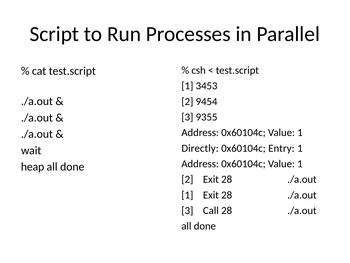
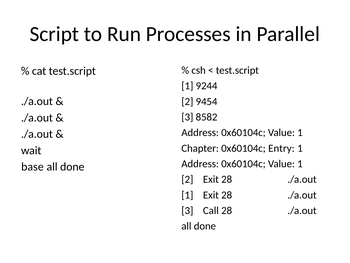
3453: 3453 -> 9244
9355: 9355 -> 8582
Directly: Directly -> Chapter
heap: heap -> base
